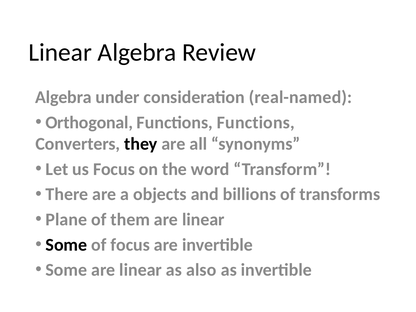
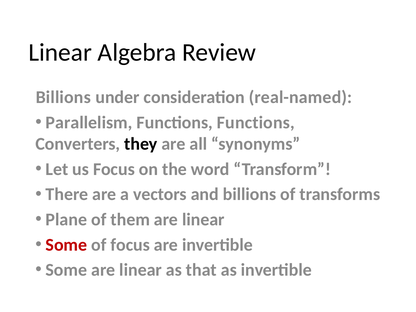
Algebra at (63, 97): Algebra -> Billions
Orthogonal: Orthogonal -> Parallelism
objects: objects -> vectors
Some at (66, 245) colour: black -> red
also: also -> that
